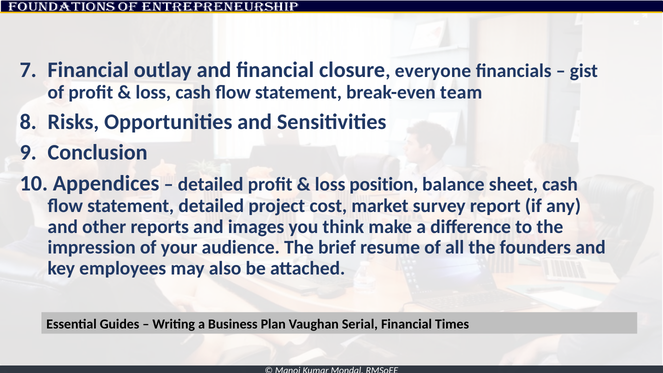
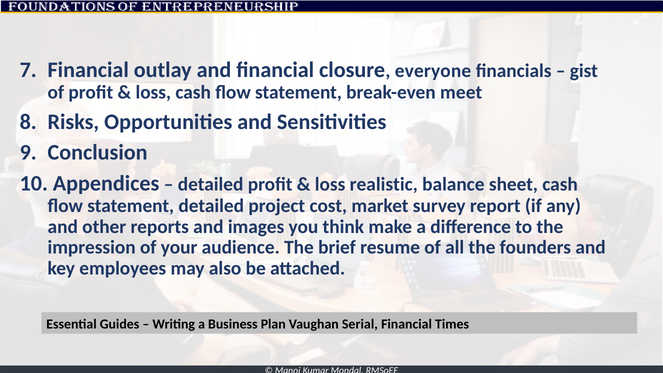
team: team -> meet
position: position -> realistic
